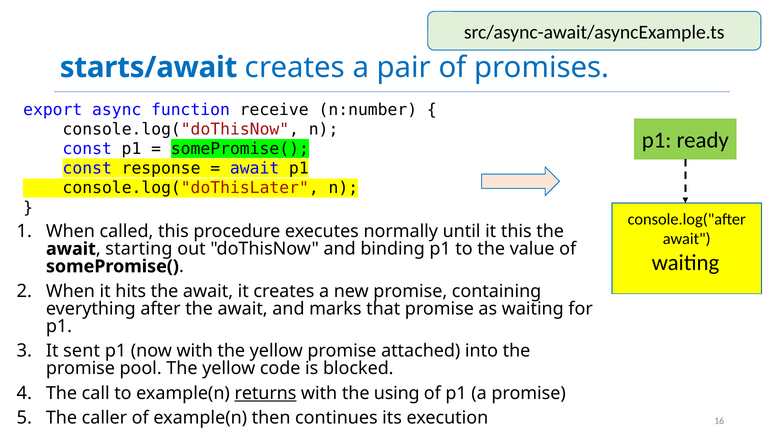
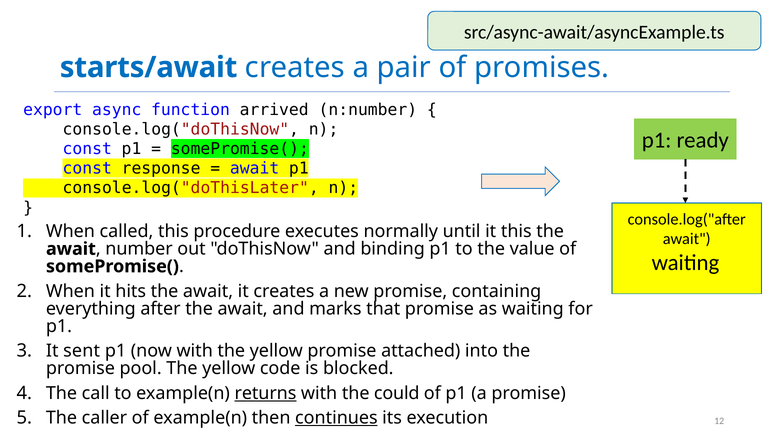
receive: receive -> arrived
starting: starting -> number
using: using -> could
continues underline: none -> present
16: 16 -> 12
